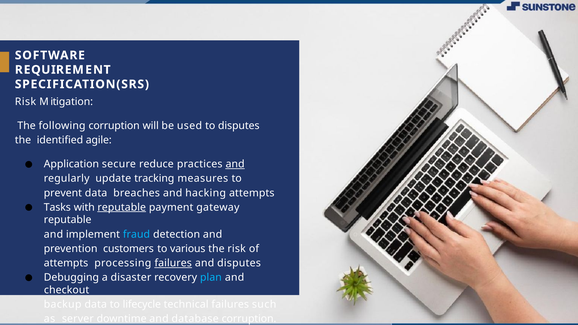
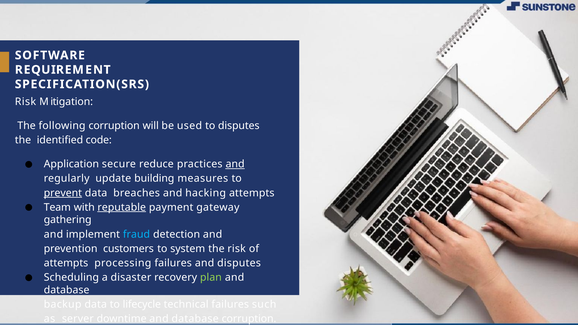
agile: agile -> code
tracking: tracking -> building
prevent underline: none -> present
Tasks: Tasks -> Team
reputable at (68, 220): reputable -> gathering
various: various -> system
failures at (173, 263) underline: present -> none
Debugging: Debugging -> Scheduling
plan colour: light blue -> light green
checkout at (67, 290): checkout -> database
